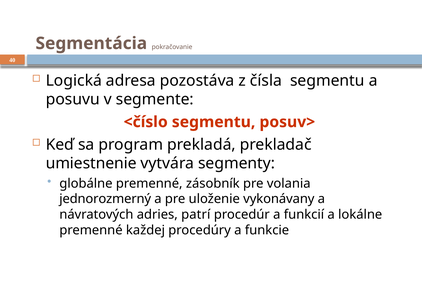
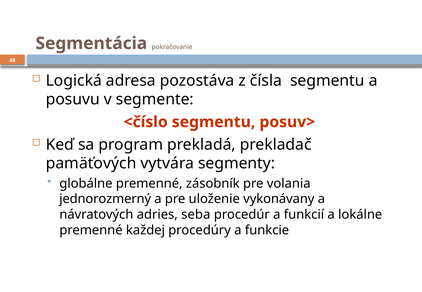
umiestnenie: umiestnenie -> pamäťových
patrí: patrí -> seba
